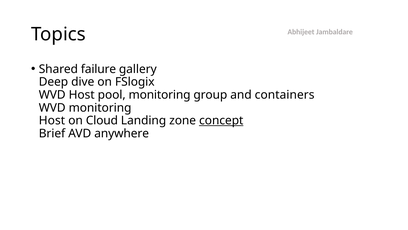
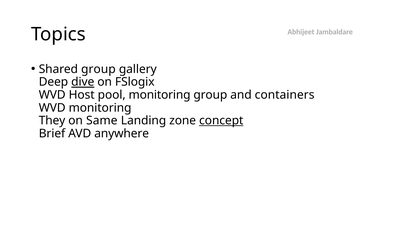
Shared failure: failure -> group
dive underline: none -> present
Host at (52, 120): Host -> They
Cloud: Cloud -> Same
